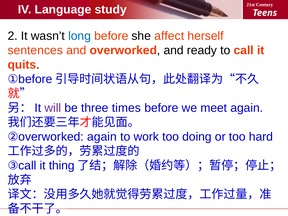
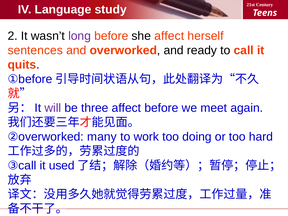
long colour: blue -> purple
three times: times -> affect
②overworked again: again -> many
thing: thing -> used
